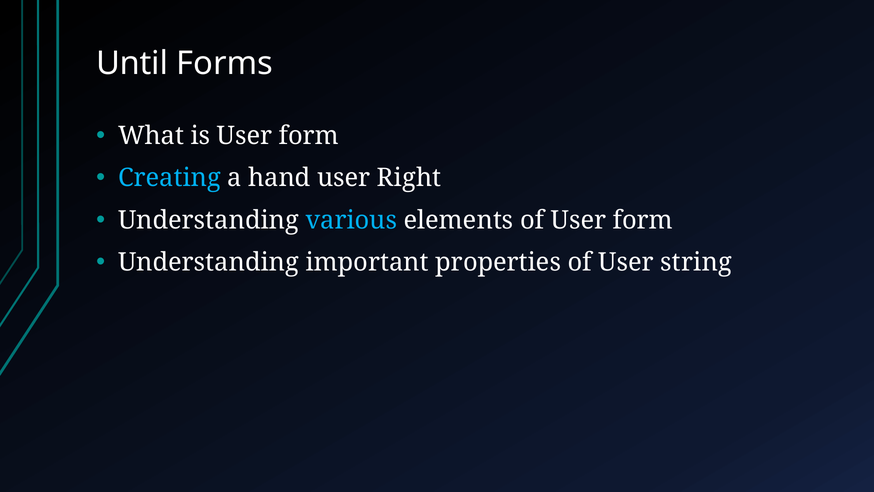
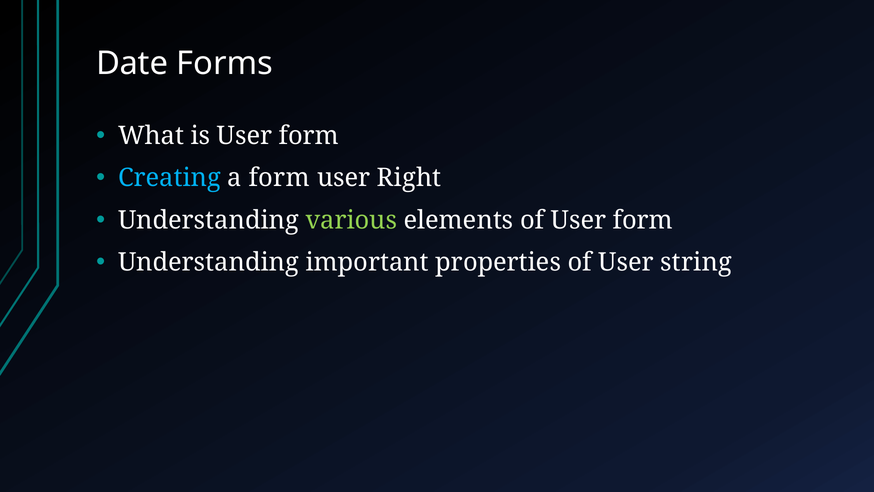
Until: Until -> Date
a hand: hand -> form
various colour: light blue -> light green
